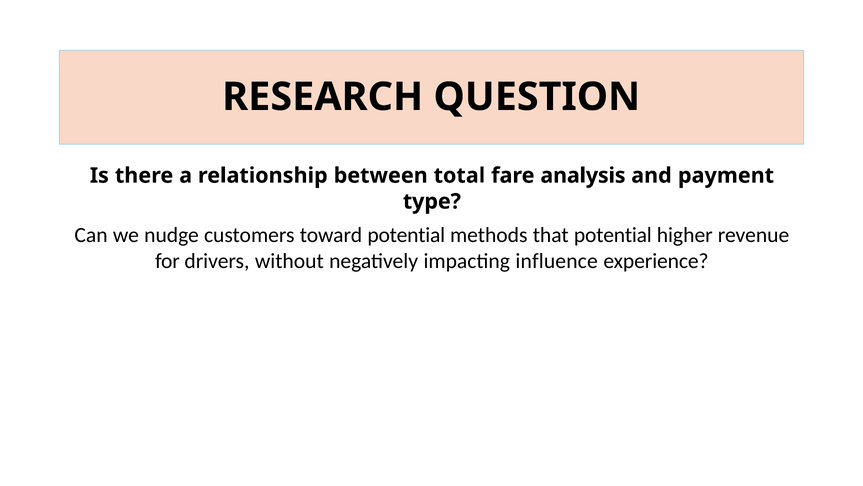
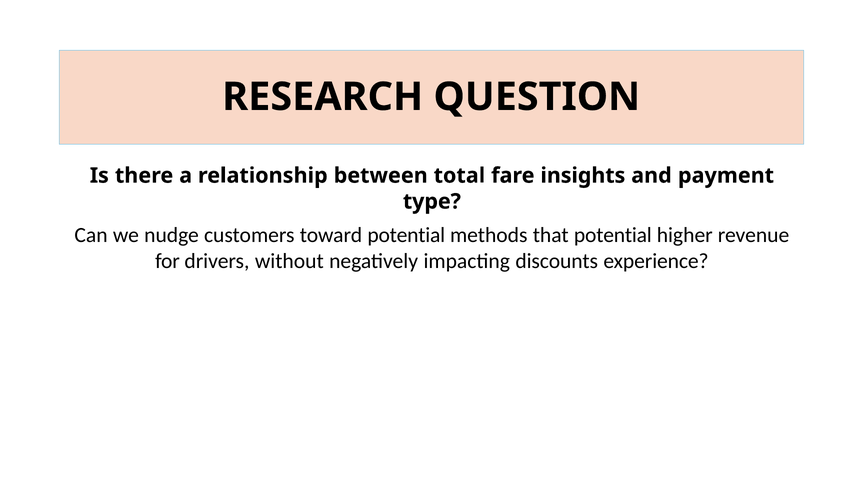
analysis: analysis -> insights
influence: influence -> discounts
